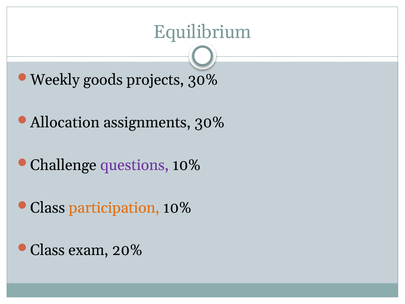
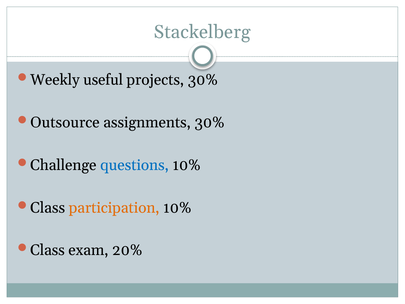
Equilibrium: Equilibrium -> Stackelberg
goods: goods -> useful
Allocation: Allocation -> Outsource
questions colour: purple -> blue
